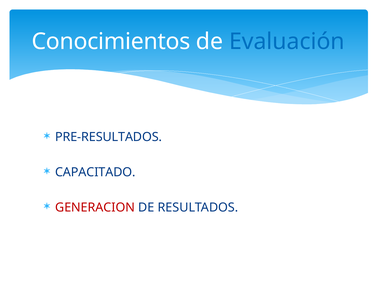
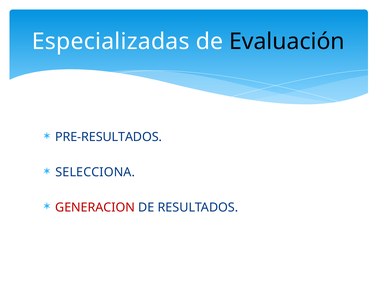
Conocimientos: Conocimientos -> Especializadas
Evaluación colour: blue -> black
CAPACITADO: CAPACITADO -> SELECCIONA
